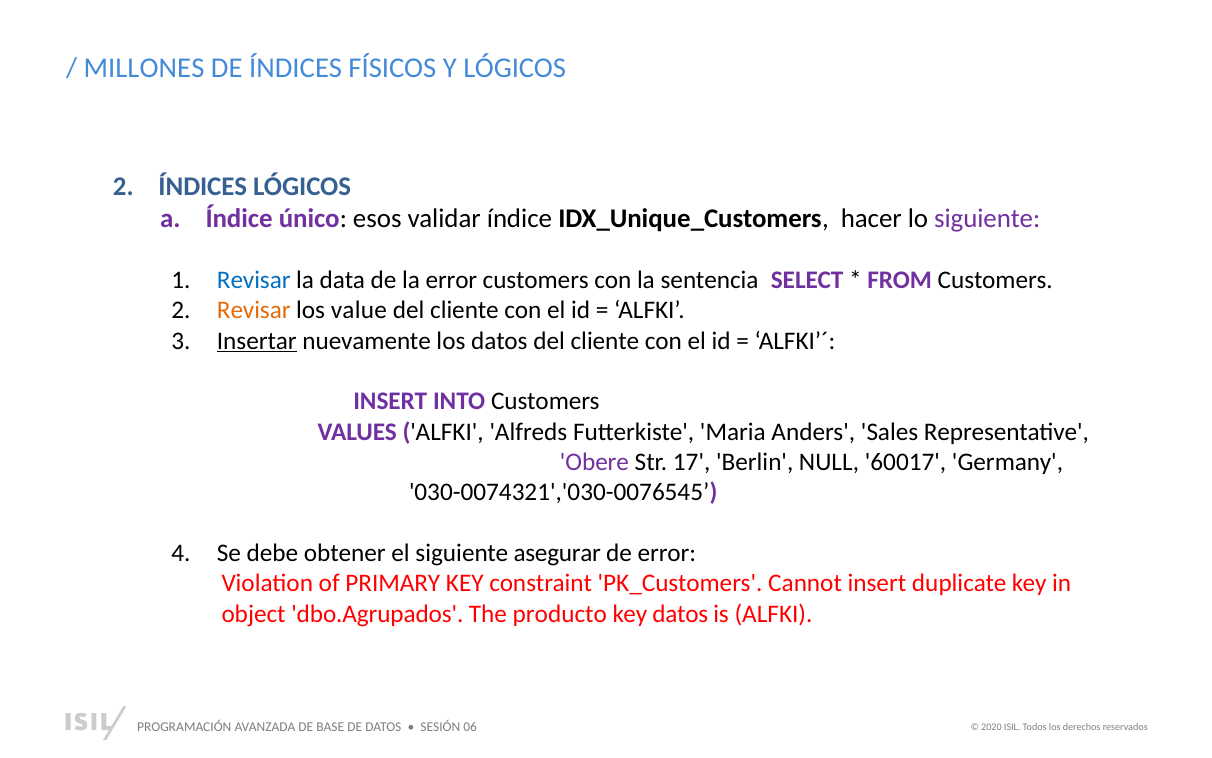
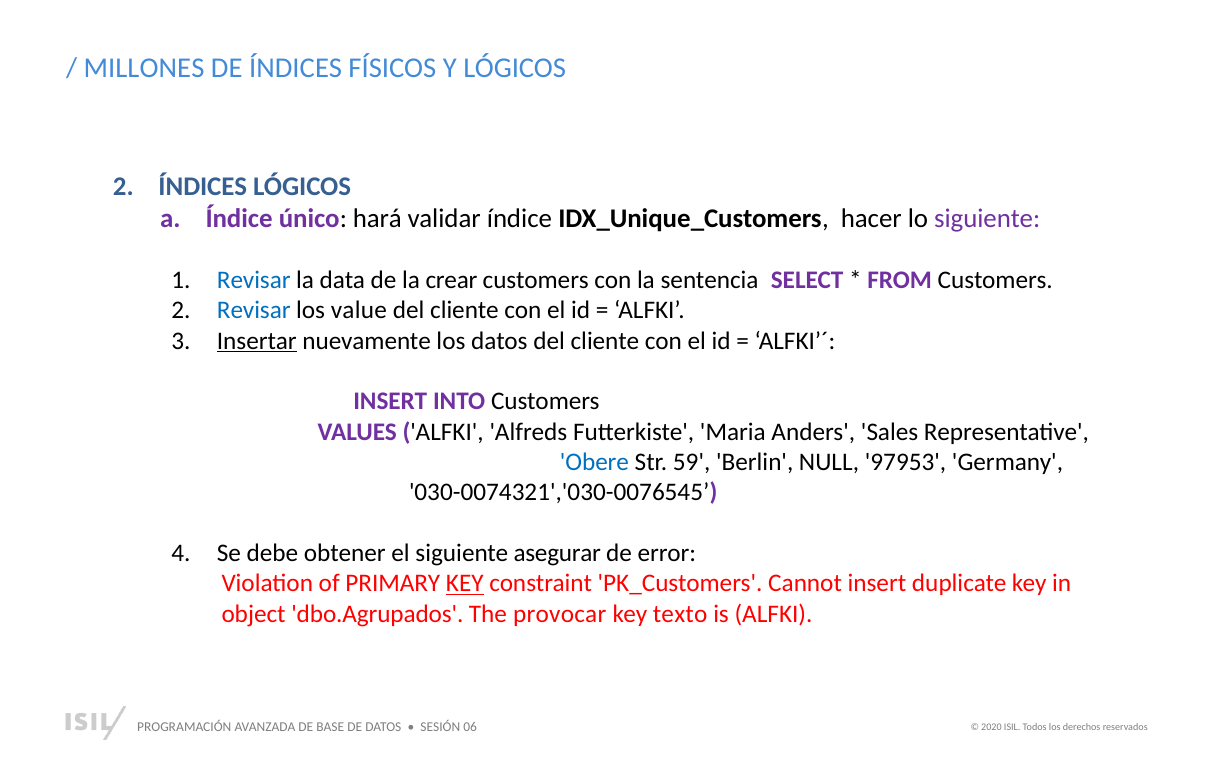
esos: esos -> hará
la error: error -> crear
Revisar at (254, 310) colour: orange -> blue
Obere colour: purple -> blue
17: 17 -> 59
60017: 60017 -> 97953
KEY at (465, 583) underline: none -> present
producto: producto -> provocar
key datos: datos -> texto
